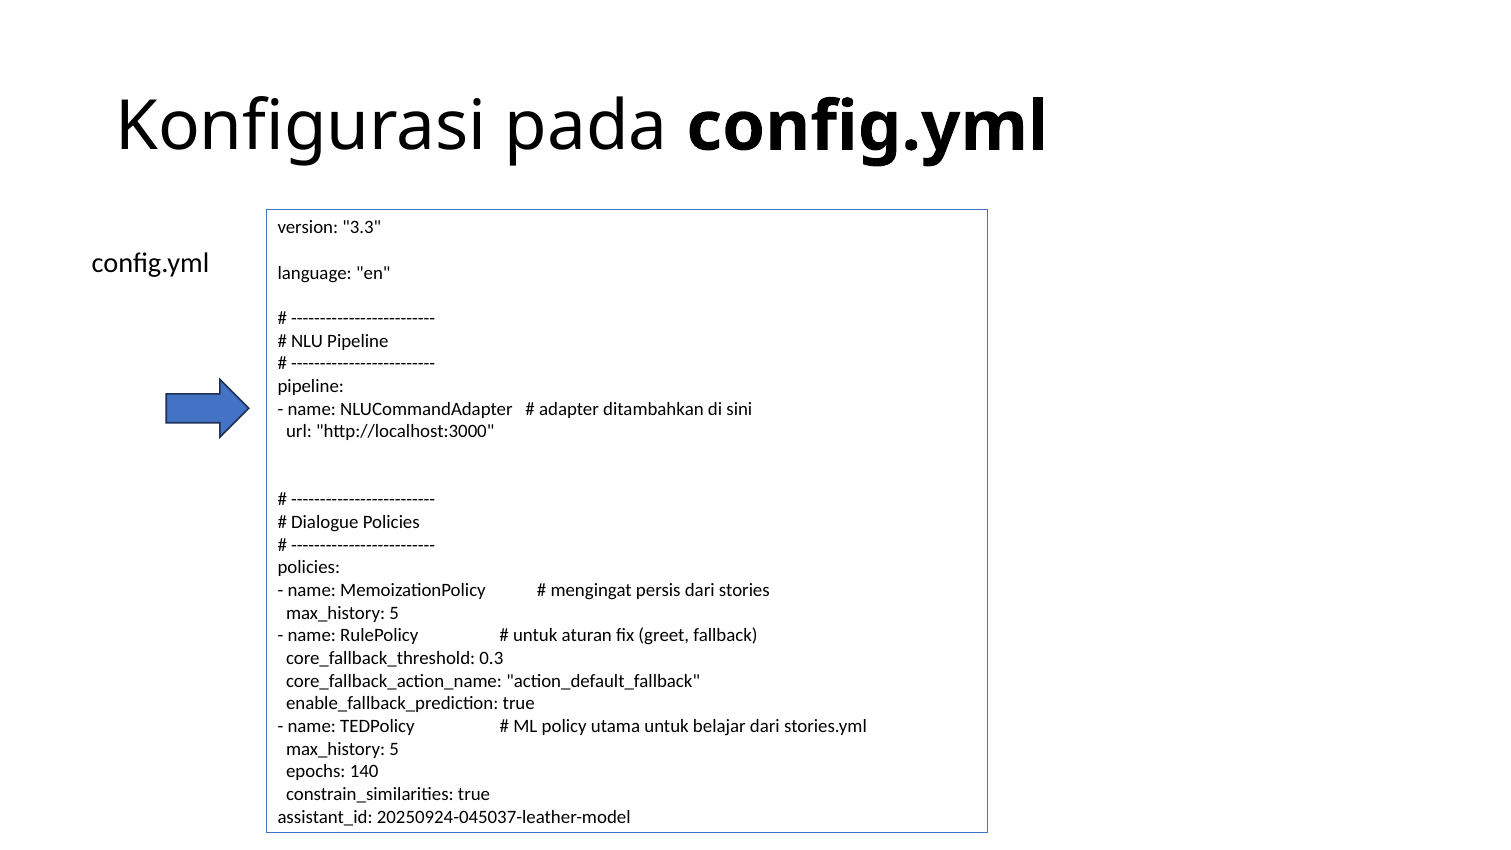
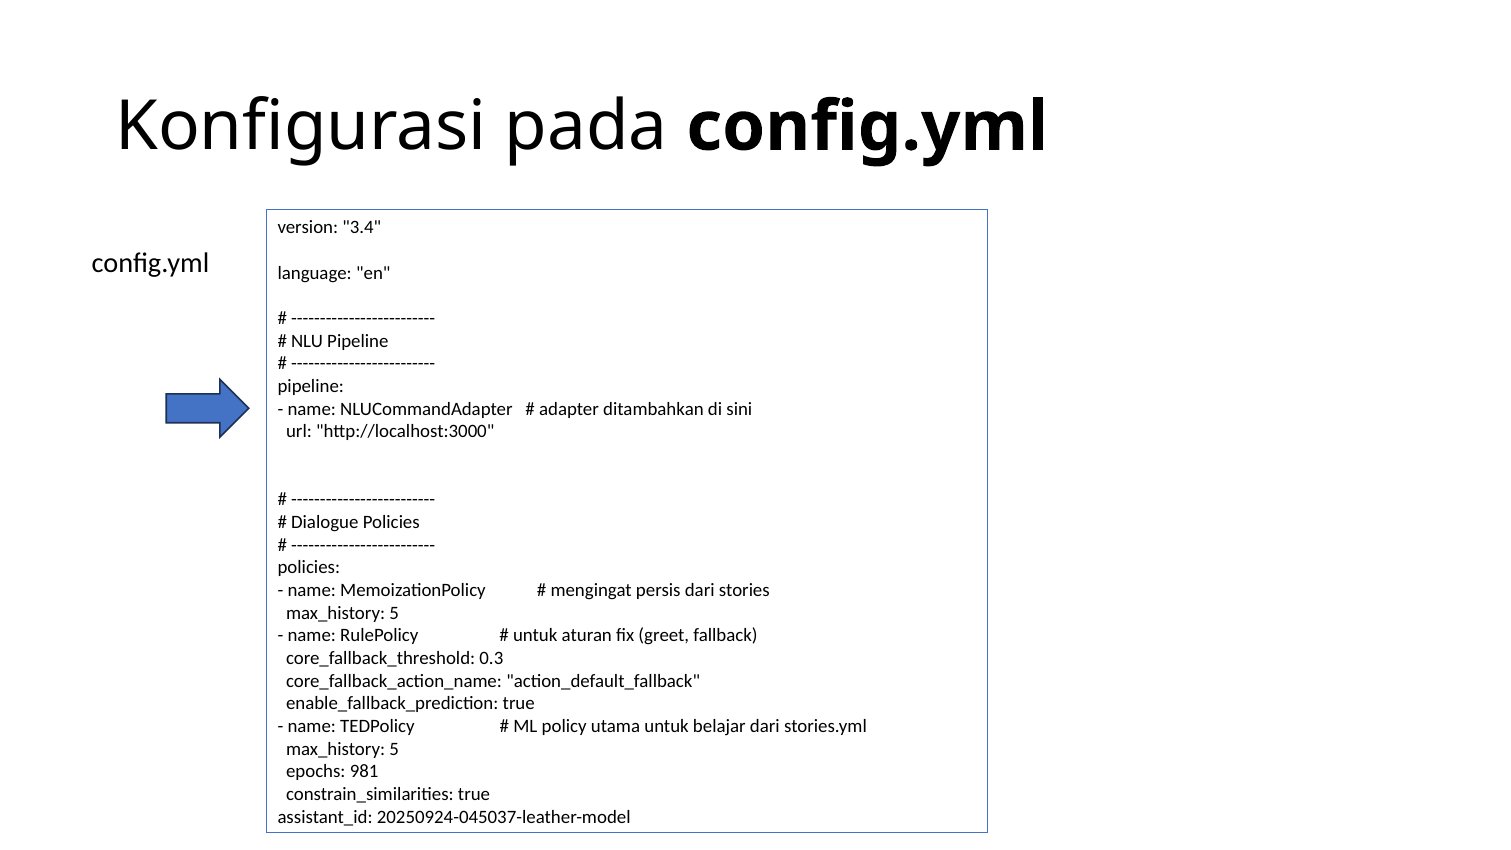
3.3: 3.3 -> 3.4
140: 140 -> 981
